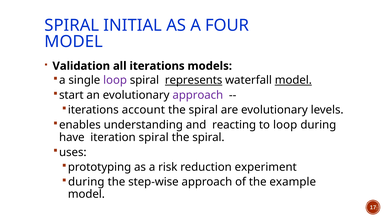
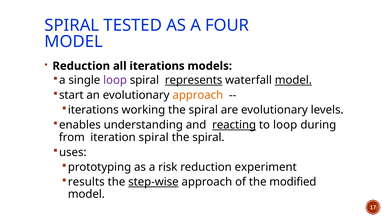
INITIAL: INITIAL -> TESTED
Validation at (81, 66): Validation -> Reduction
approach at (198, 95) colour: purple -> orange
account: account -> working
reacting underline: none -> present
have: have -> from
during at (86, 182): during -> results
step-wise underline: none -> present
example: example -> modified
